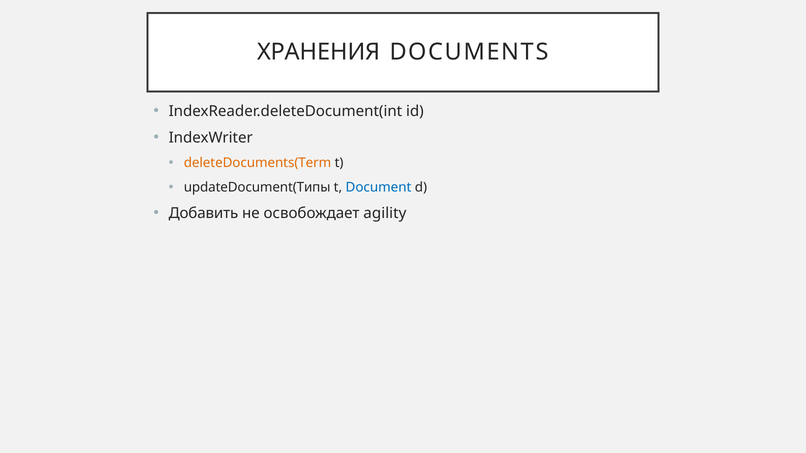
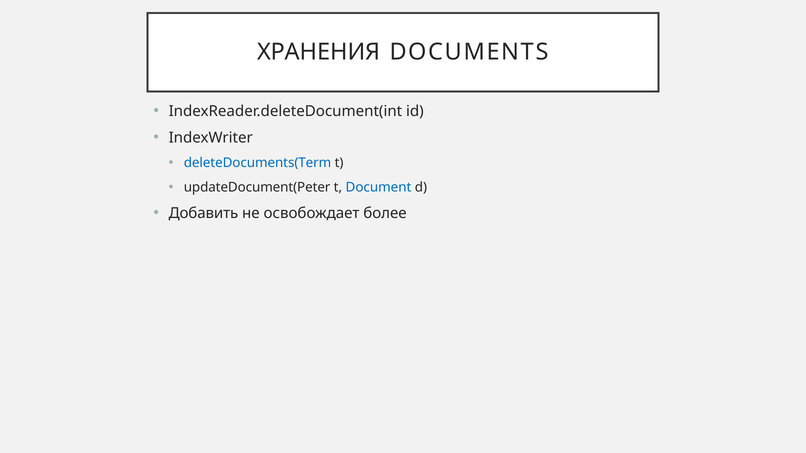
deleteDocuments(Term colour: orange -> blue
updateDocument(Типы: updateDocument(Типы -> updateDocument(Peter
agility: agility -> более
